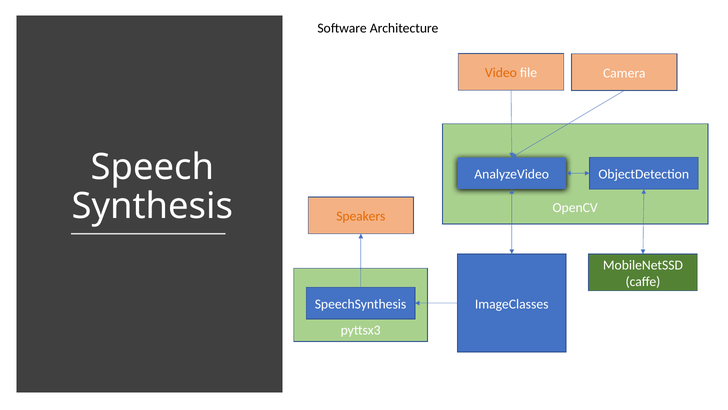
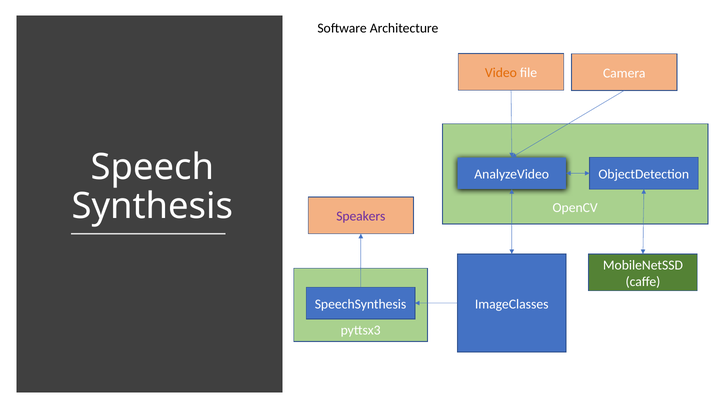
Speakers colour: orange -> purple
